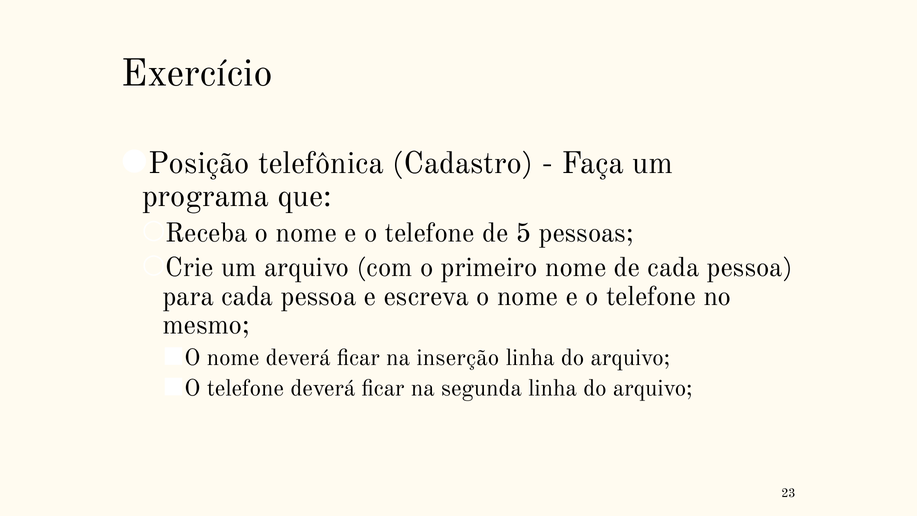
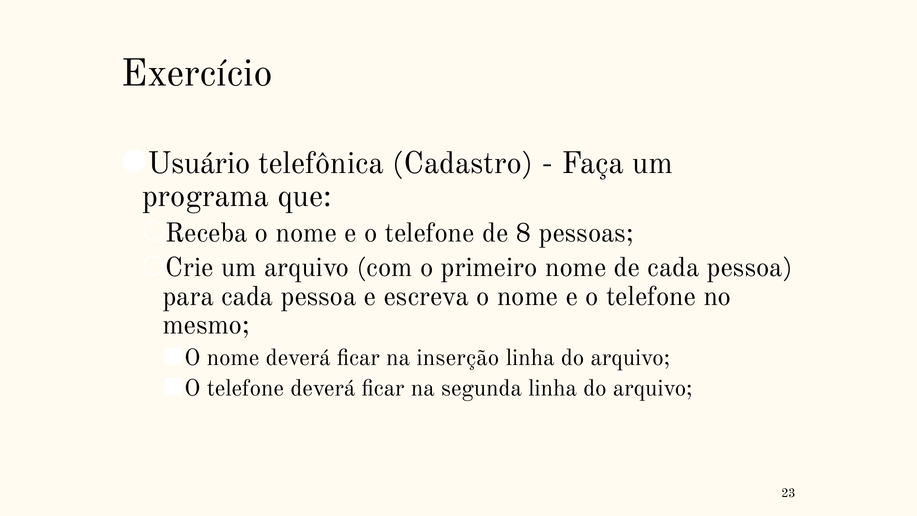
Posição: Posição -> Usuário
5: 5 -> 8
